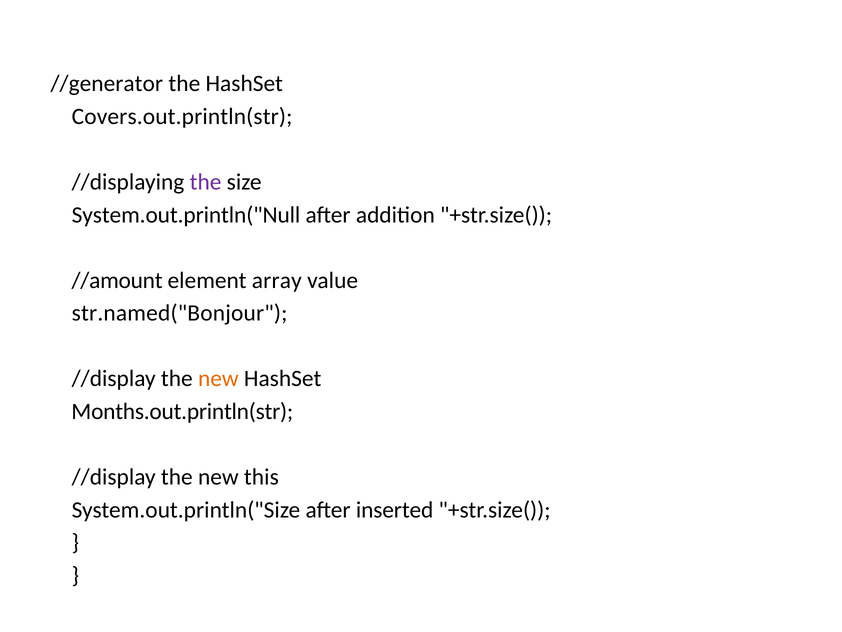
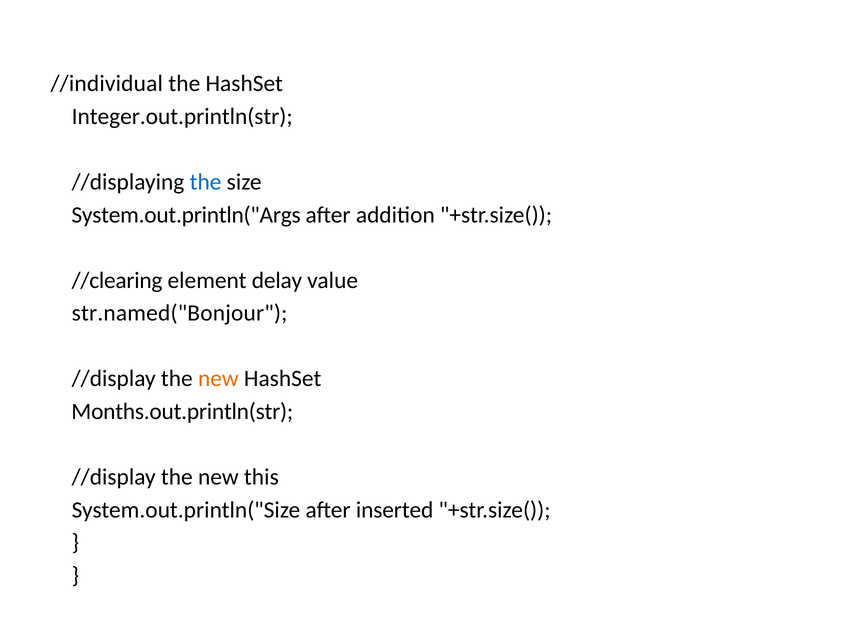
//generator: //generator -> //individual
Covers.out.println(str: Covers.out.println(str -> Integer.out.println(str
the at (206, 182) colour: purple -> blue
System.out.println("Null: System.out.println("Null -> System.out.println("Args
//amount: //amount -> //clearing
array: array -> delay
